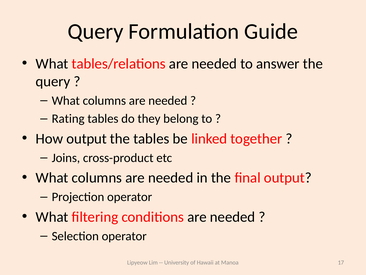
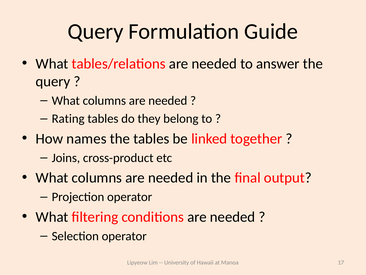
How output: output -> names
